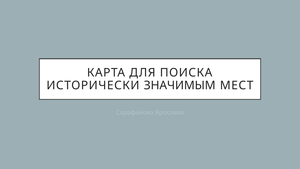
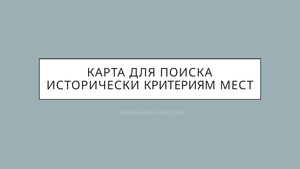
ЗНАЧИМЫМ: ЗНАЧИМЫМ -> КРИТЕРИЯМ
